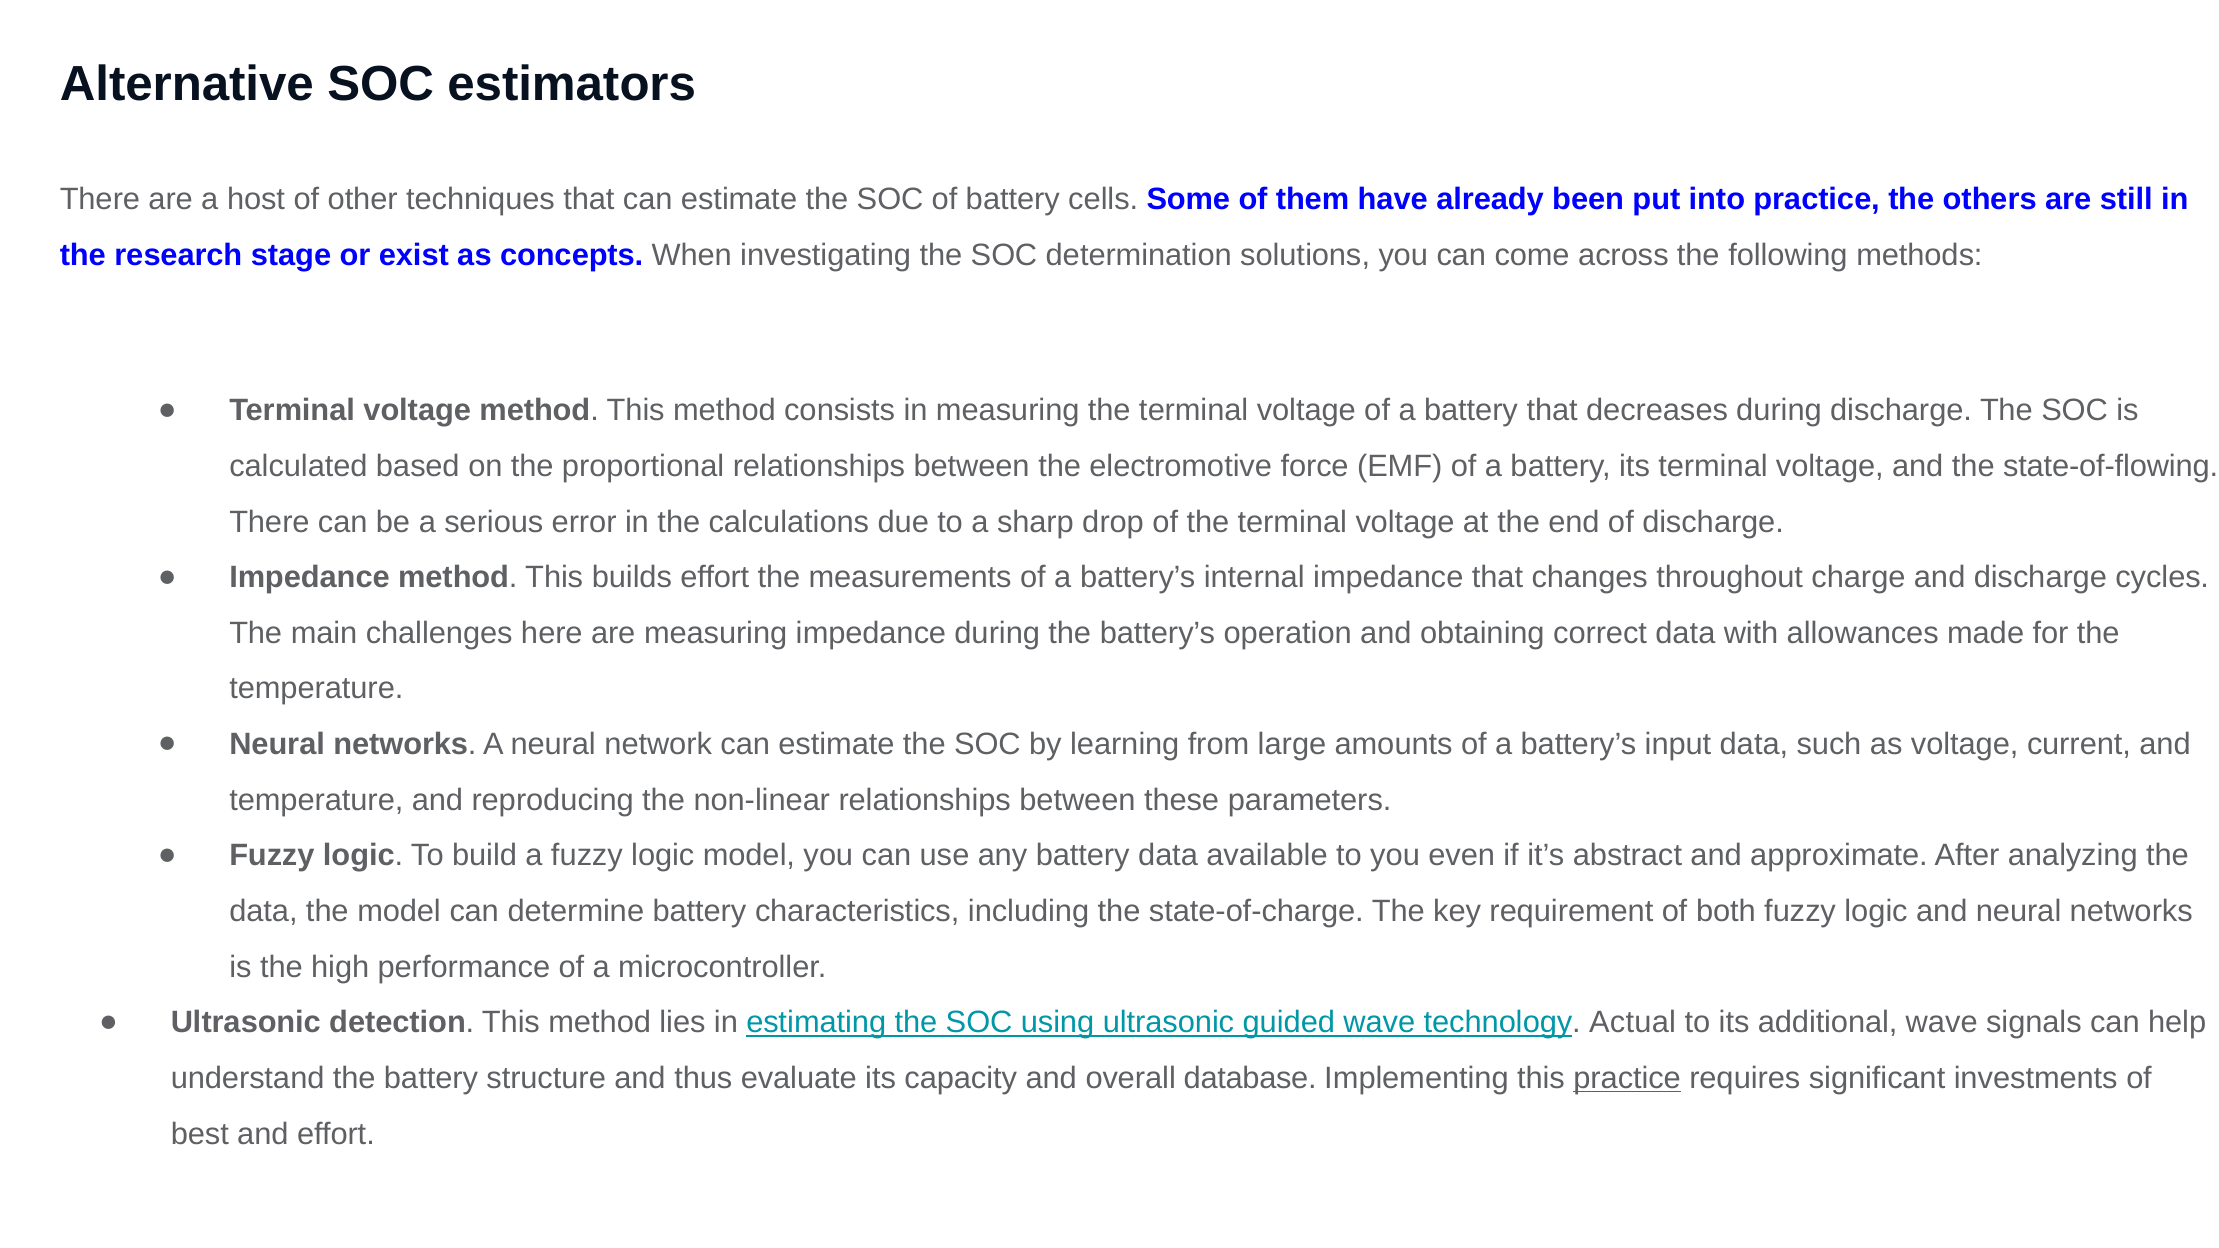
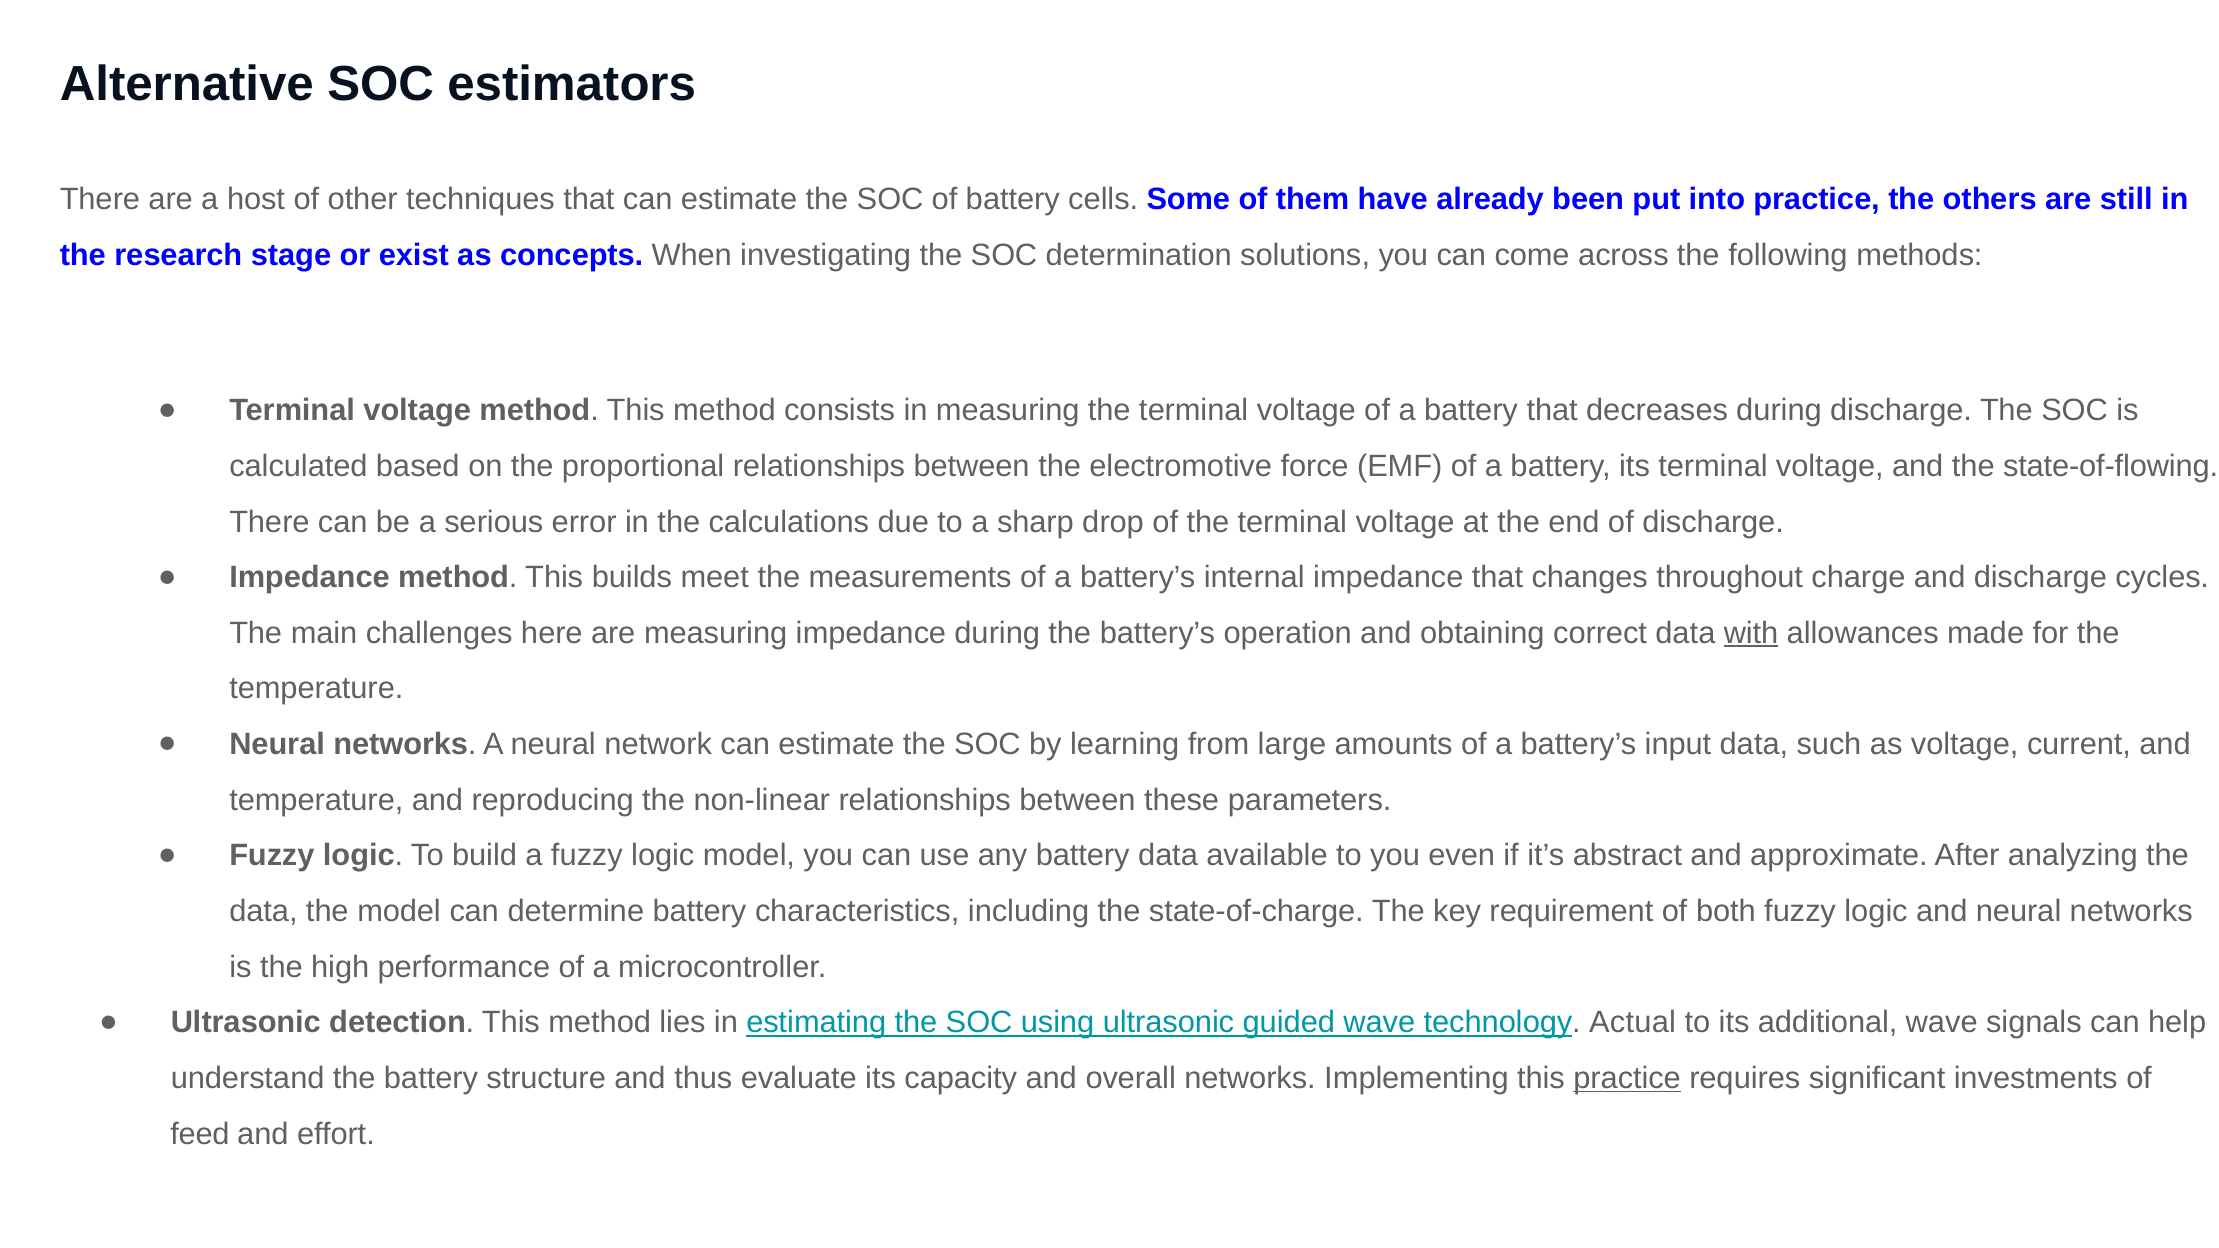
builds effort: effort -> meet
with underline: none -> present
overall database: database -> networks
best: best -> feed
